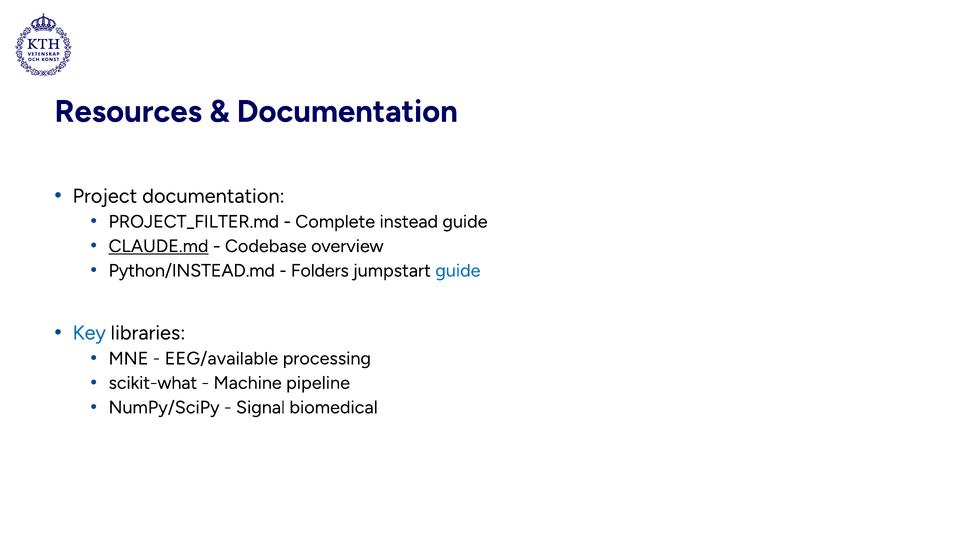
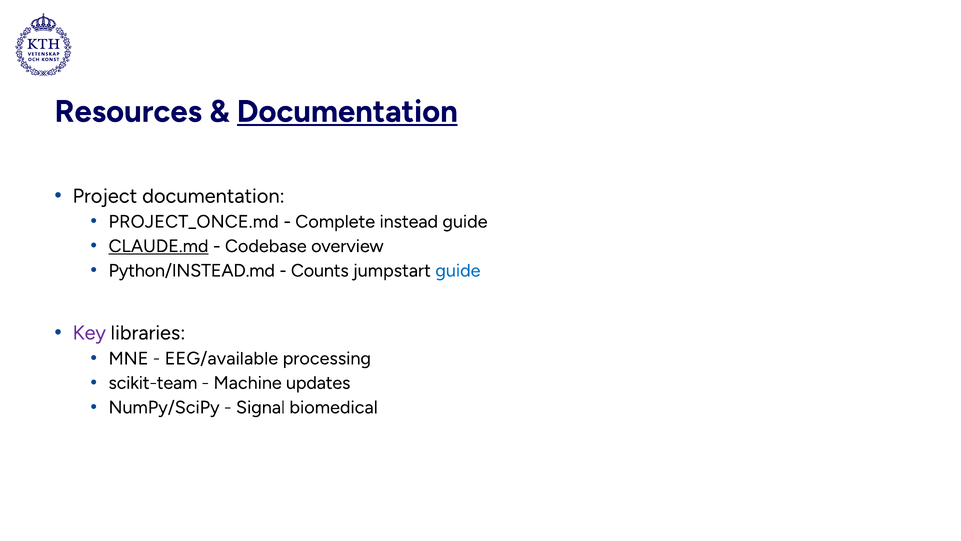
Documentation at (347, 111) underline: none -> present
PROJECT_FILTER.md: PROJECT_FILTER.md -> PROJECT_ONCE.md
Folders: Folders -> Counts
Key colour: blue -> purple
scikit-what: scikit-what -> scikit-team
pipeline: pipeline -> updates
